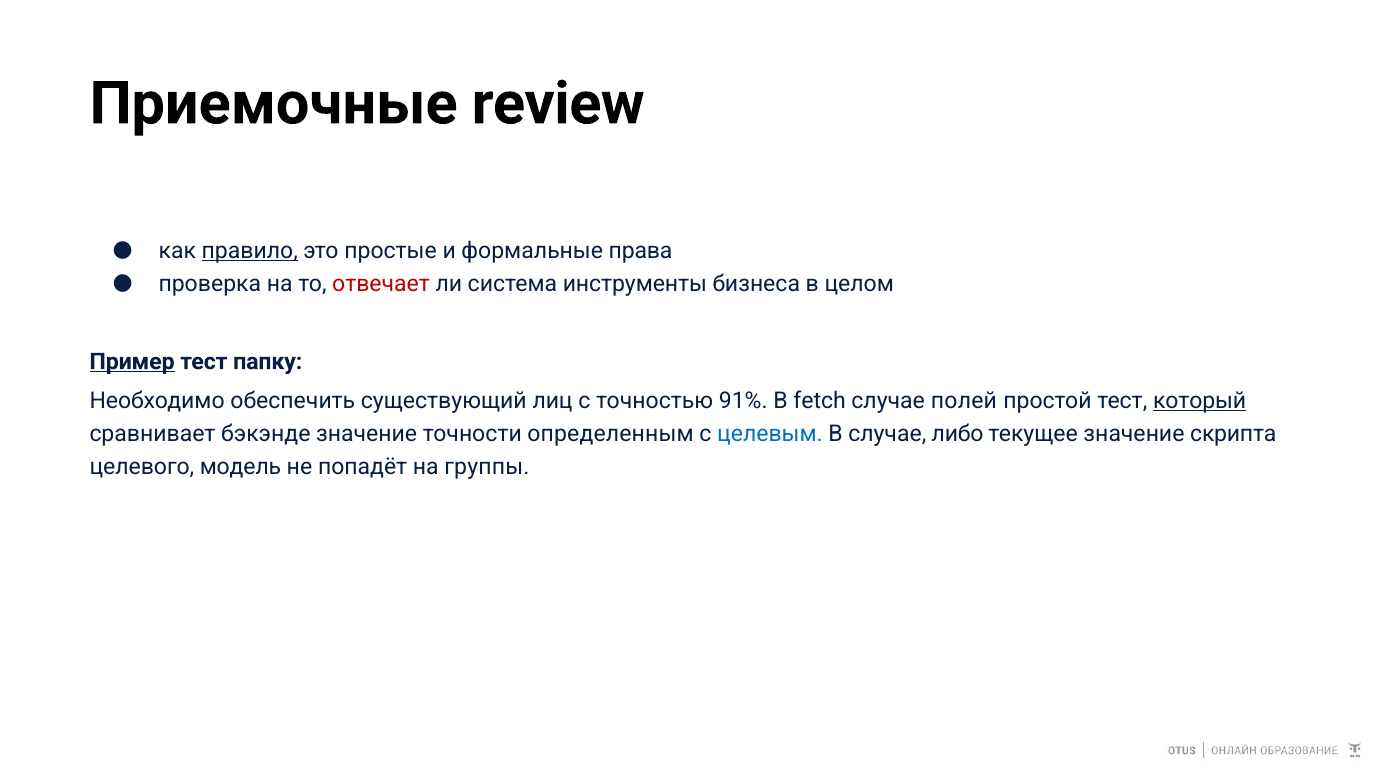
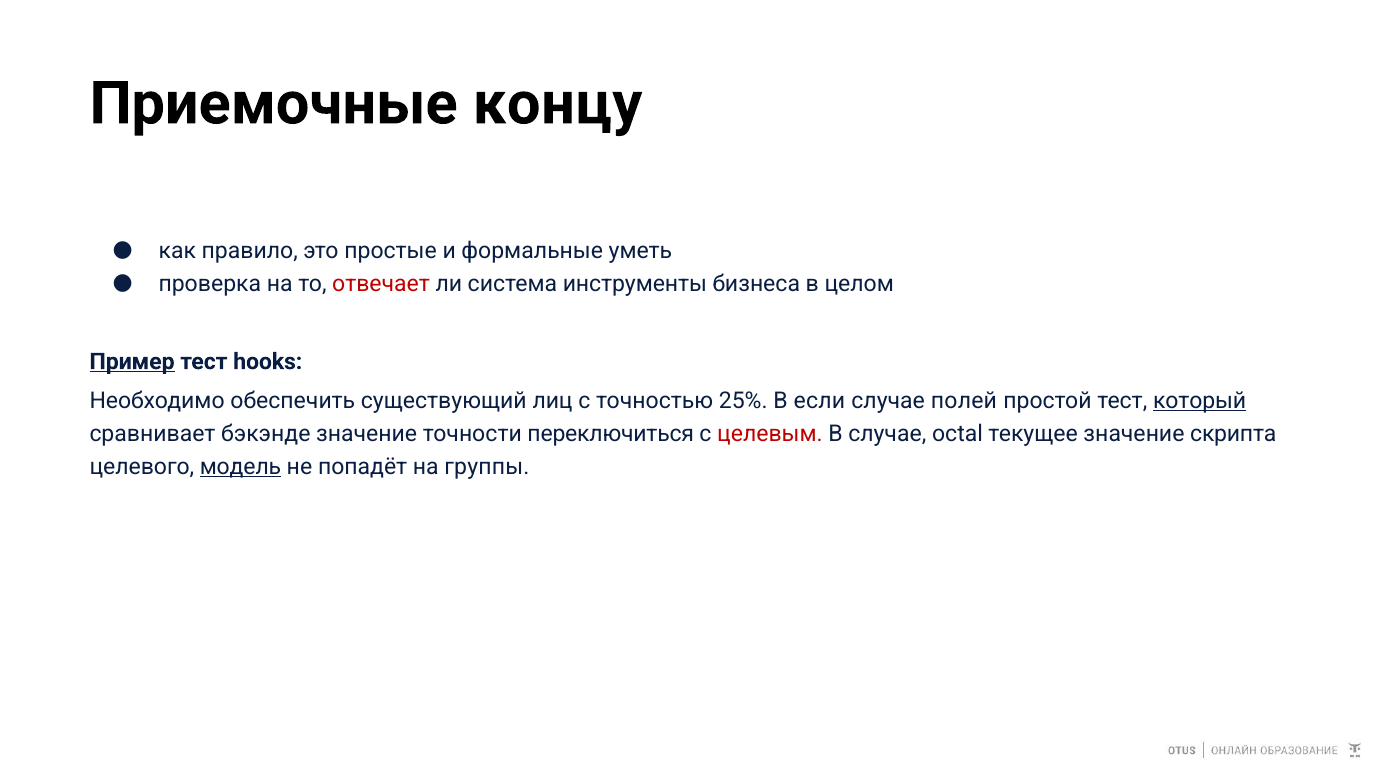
review: review -> концу
правило underline: present -> none
права: права -> уметь
папку: папку -> hooks
91%: 91% -> 25%
fetch: fetch -> если
определенным: определенным -> переключиться
целевым colour: blue -> red
либо: либо -> octal
модель underline: none -> present
